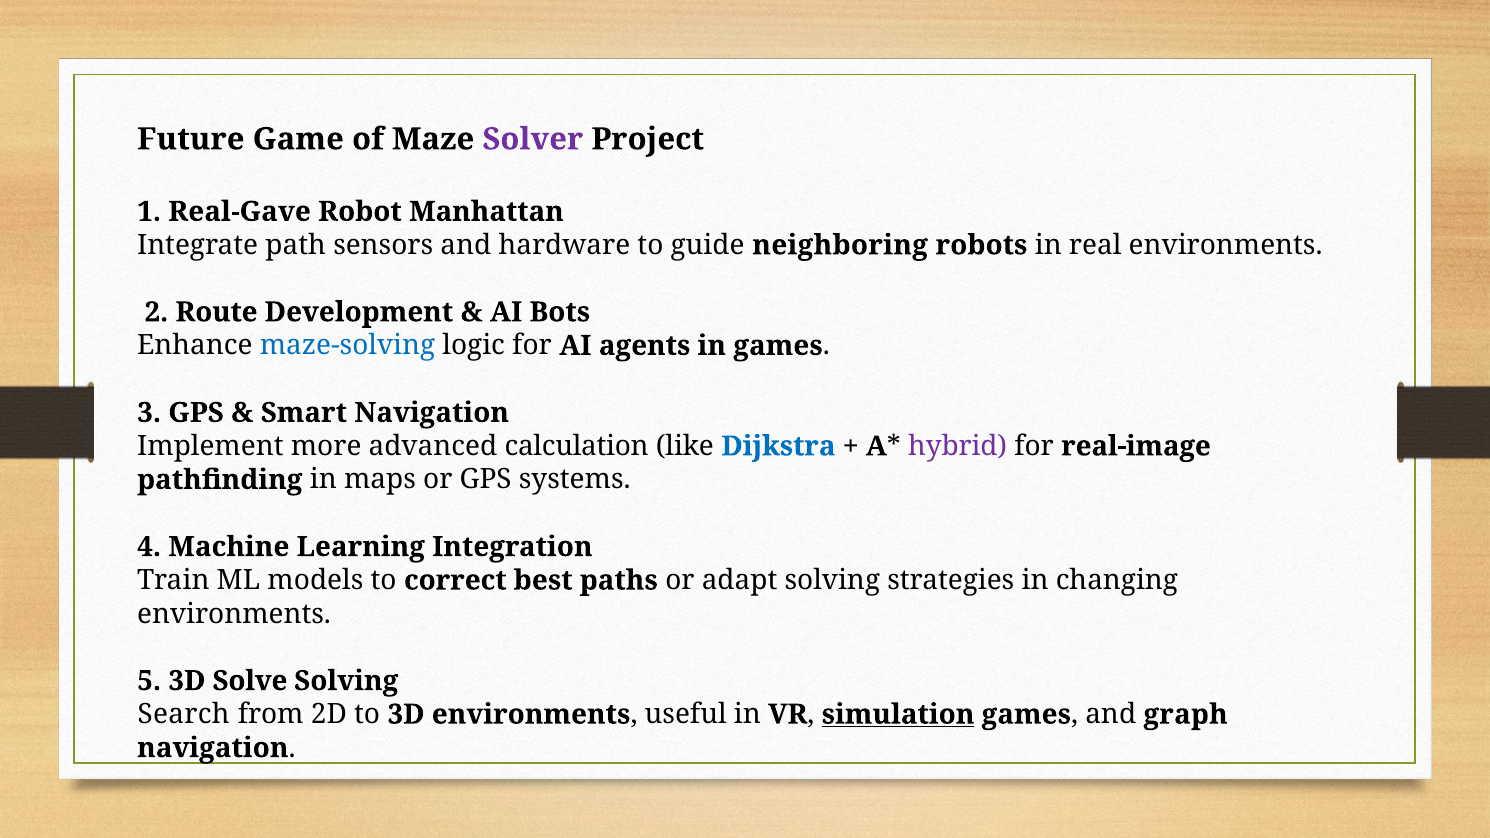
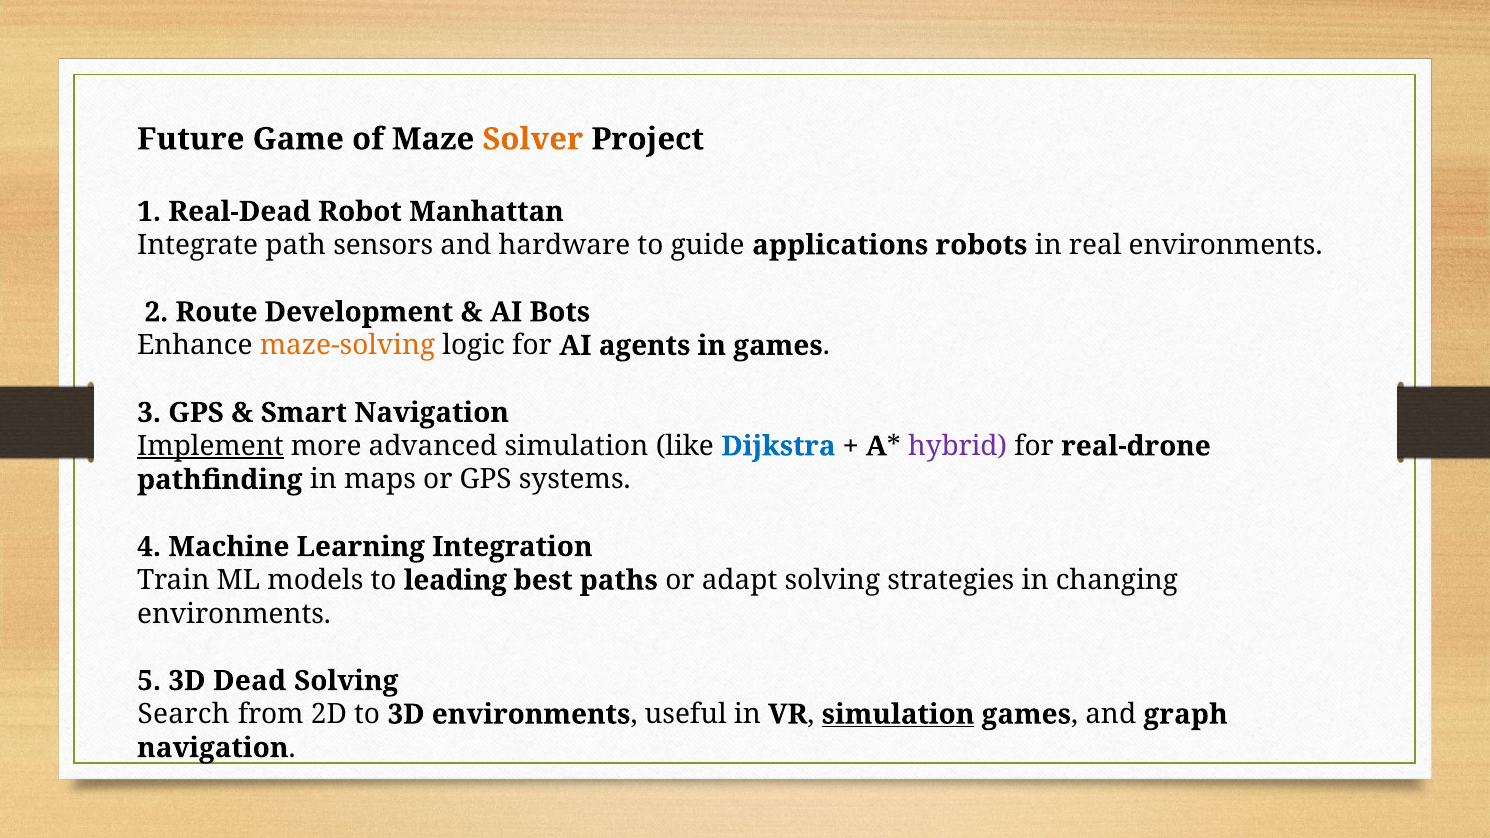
Solver colour: purple -> orange
Real-Gave: Real-Gave -> Real-Dead
neighboring: neighboring -> applications
maze-solving colour: blue -> orange
Implement underline: none -> present
advanced calculation: calculation -> simulation
real-image: real-image -> real-drone
correct: correct -> leading
Solve: Solve -> Dead
